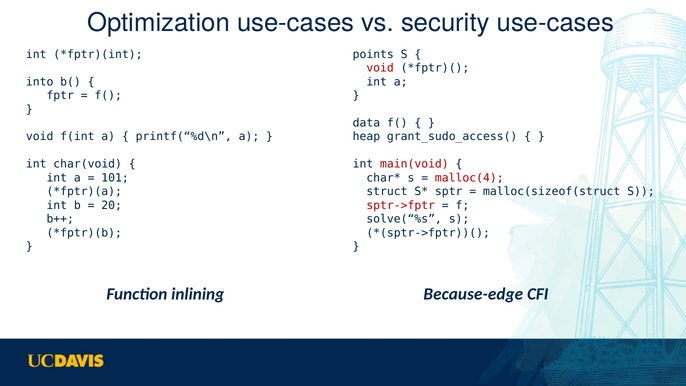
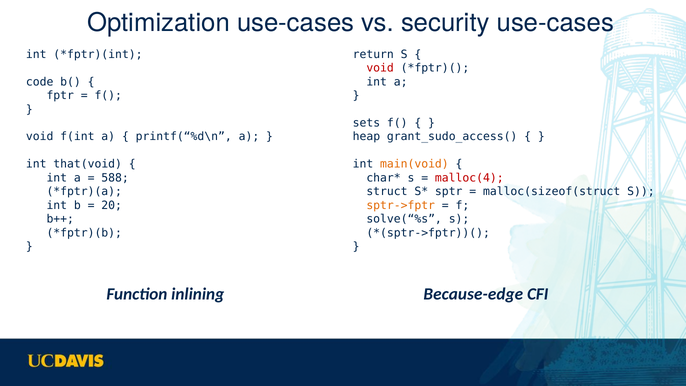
points: points -> return
into: into -> code
data: data -> sets
char(void: char(void -> that(void
main(void colour: red -> orange
101: 101 -> 588
sptr->fptr colour: red -> orange
